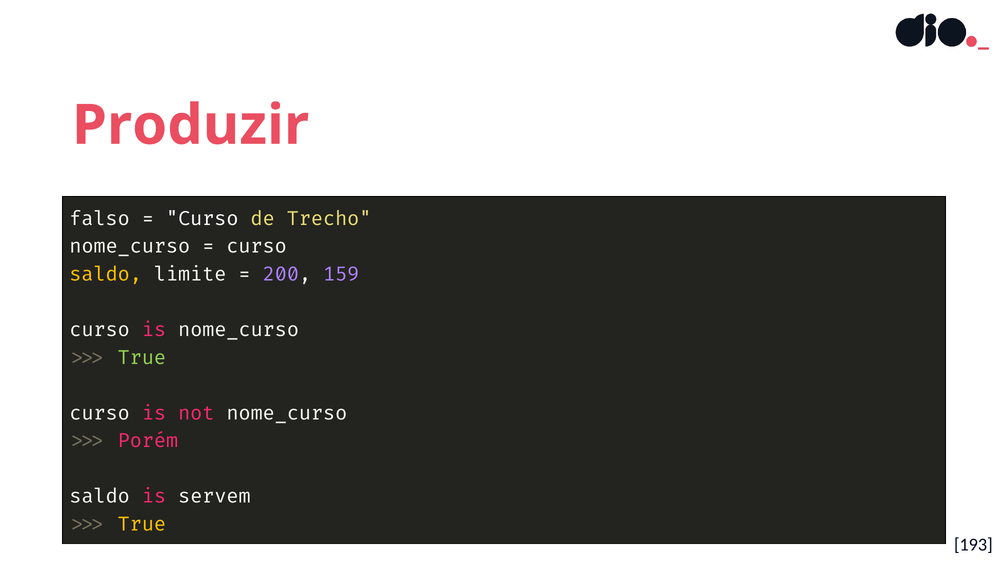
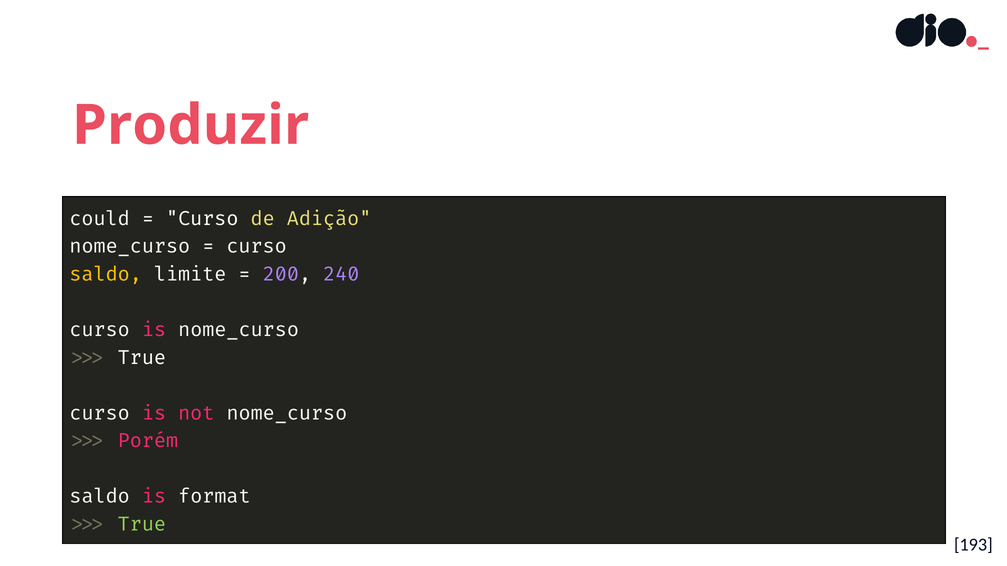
falso: falso -> could
Trecho: Trecho -> Adição
159: 159 -> 240
True at (142, 358) colour: light green -> white
servem: servem -> format
True at (142, 525) colour: yellow -> light green
